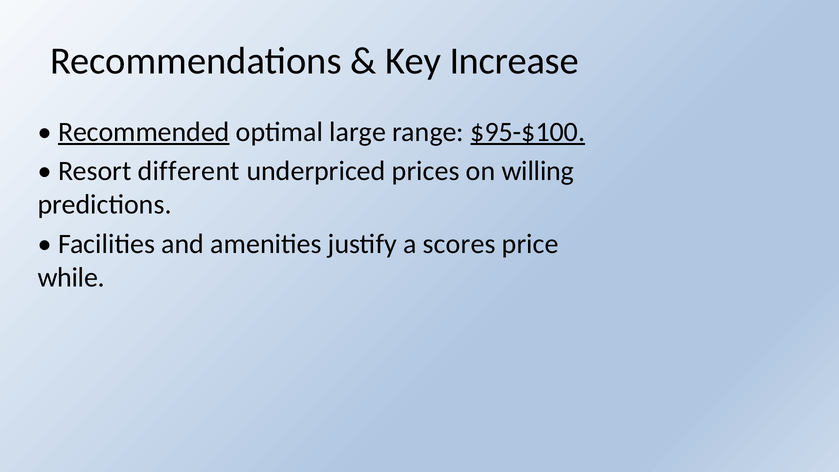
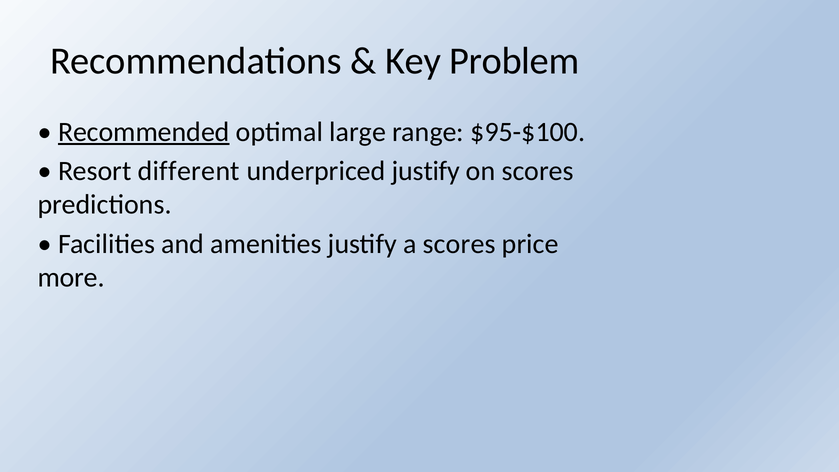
Increase: Increase -> Problem
$95-$100 underline: present -> none
underpriced prices: prices -> justify
on willing: willing -> scores
while: while -> more
